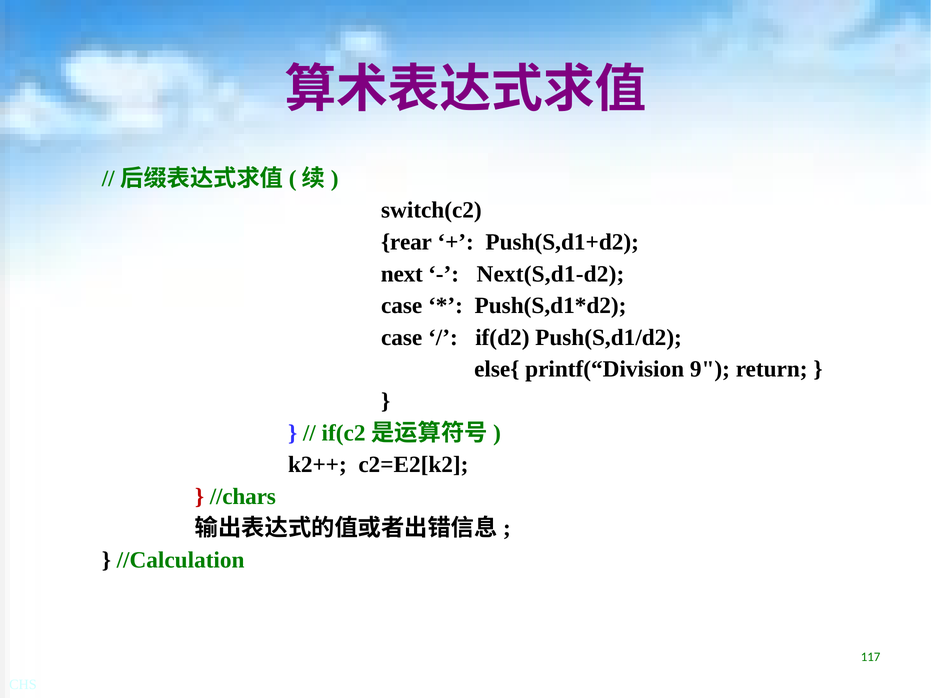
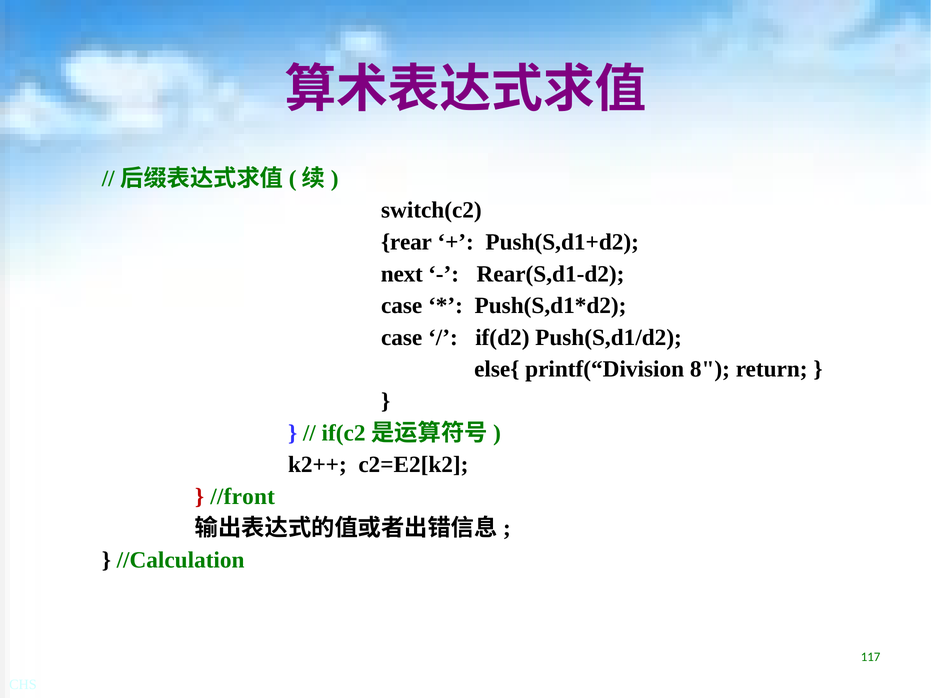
Next(S,d1-d2: Next(S,d1-d2 -> Rear(S,d1-d2
9: 9 -> 8
//chars: //chars -> //front
